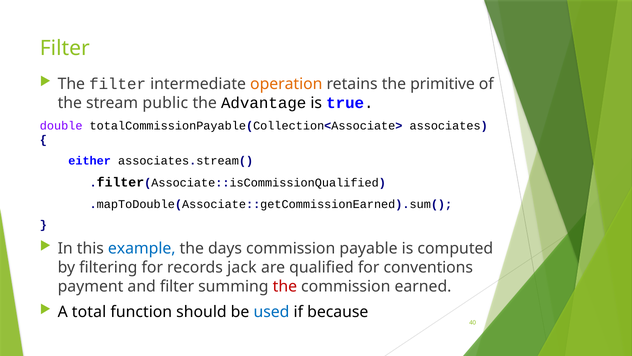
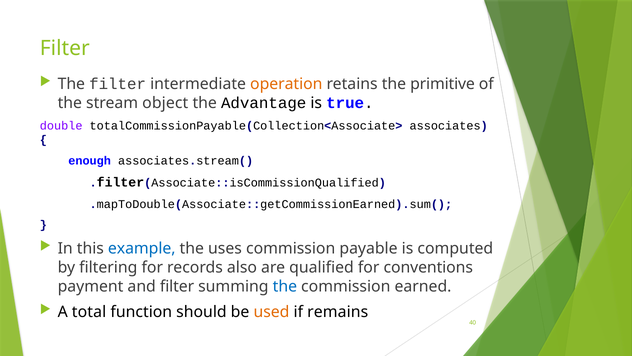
public: public -> object
either: either -> enough
days: days -> uses
jack: jack -> also
the at (285, 286) colour: red -> blue
used colour: blue -> orange
because: because -> remains
